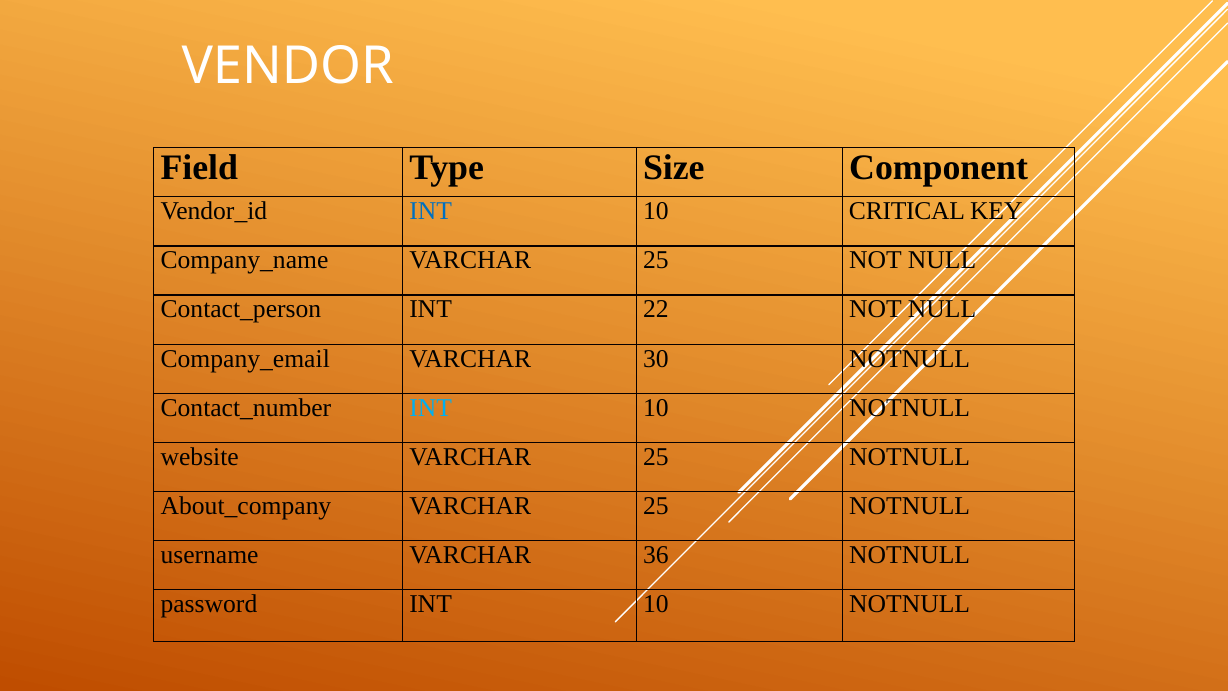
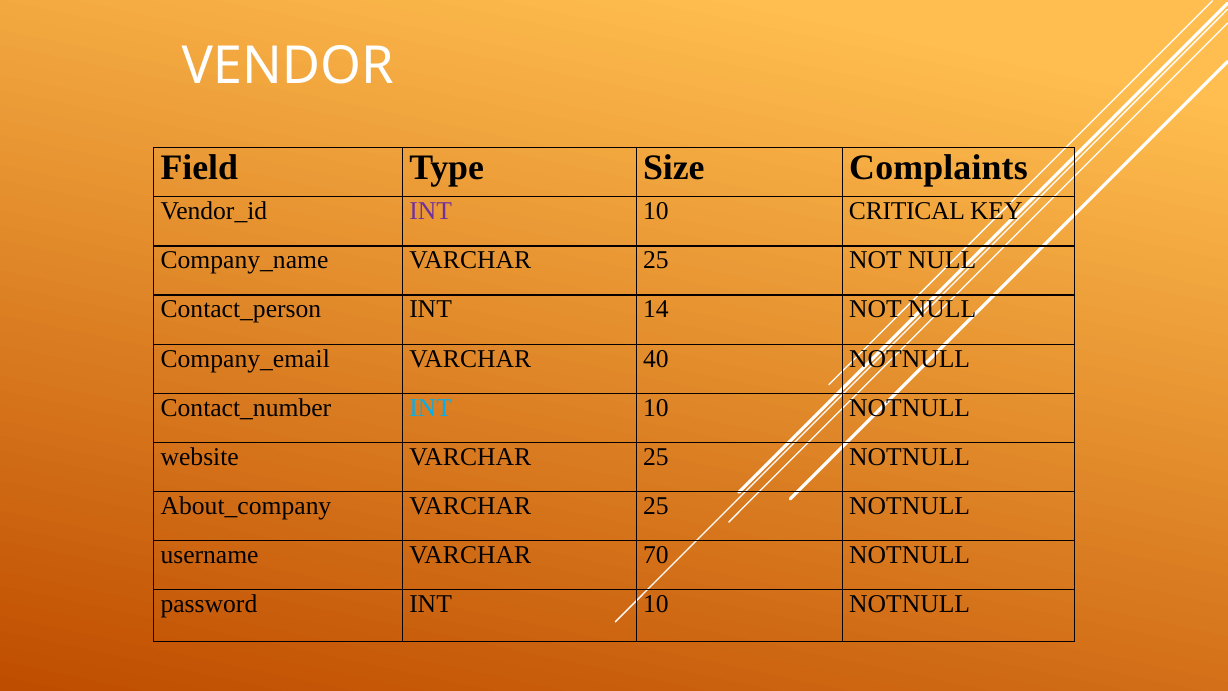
Component: Component -> Complaints
INT at (431, 211) colour: blue -> purple
22: 22 -> 14
30: 30 -> 40
36: 36 -> 70
